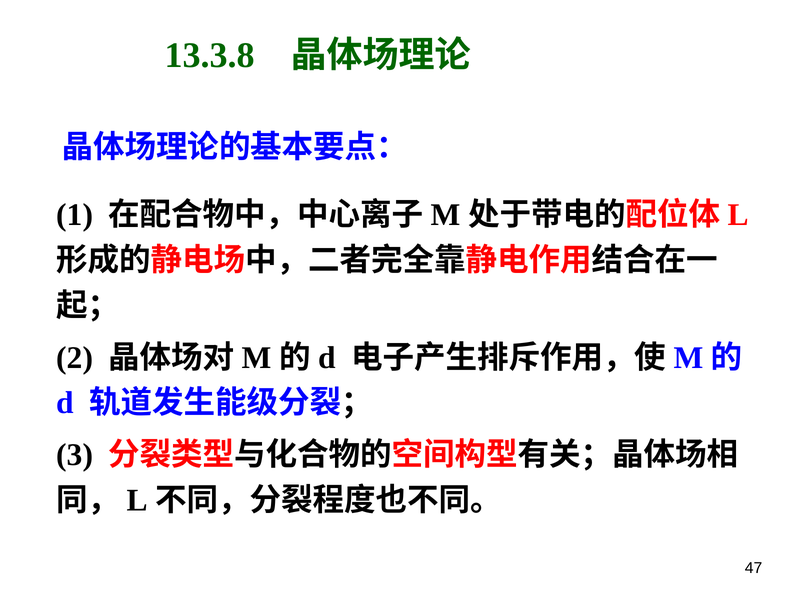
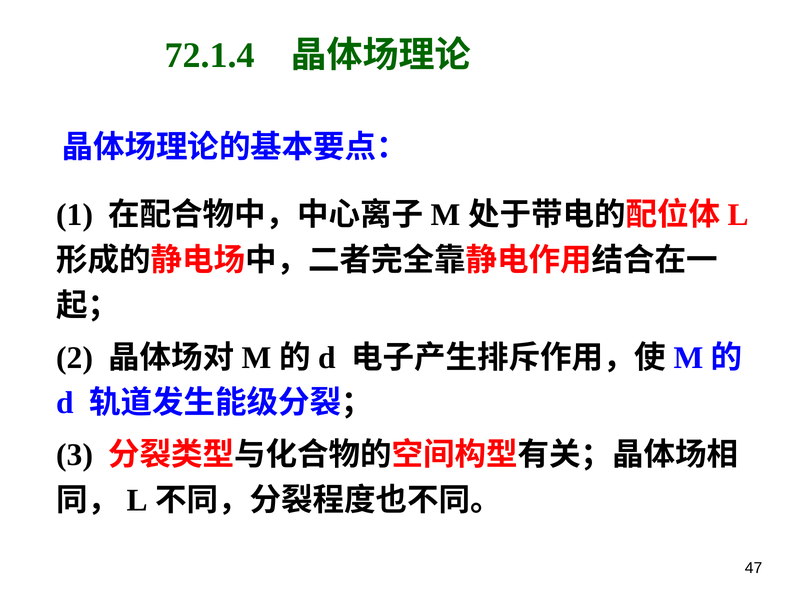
13.3.8: 13.3.8 -> 72.1.4
